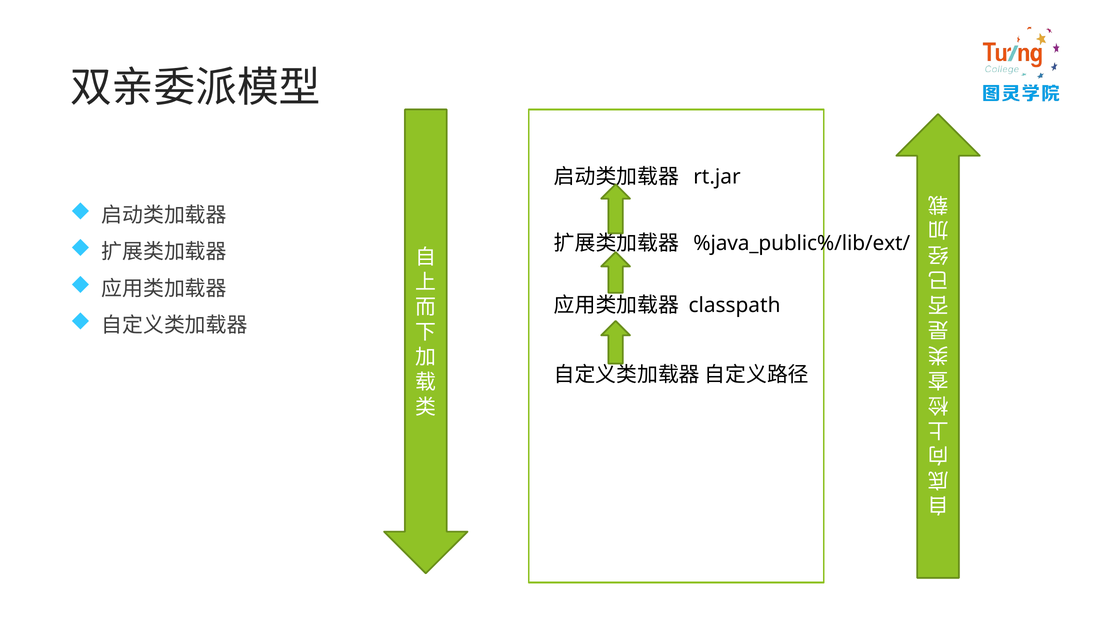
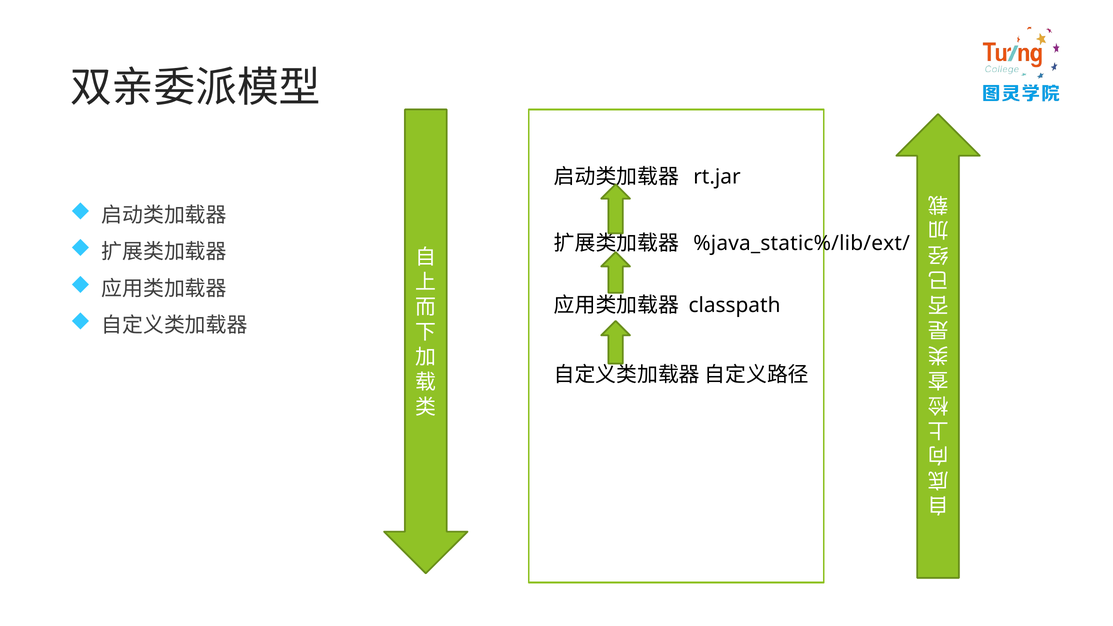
%java_public%/lib/ext/: %java_public%/lib/ext/ -> %java_static%/lib/ext/
